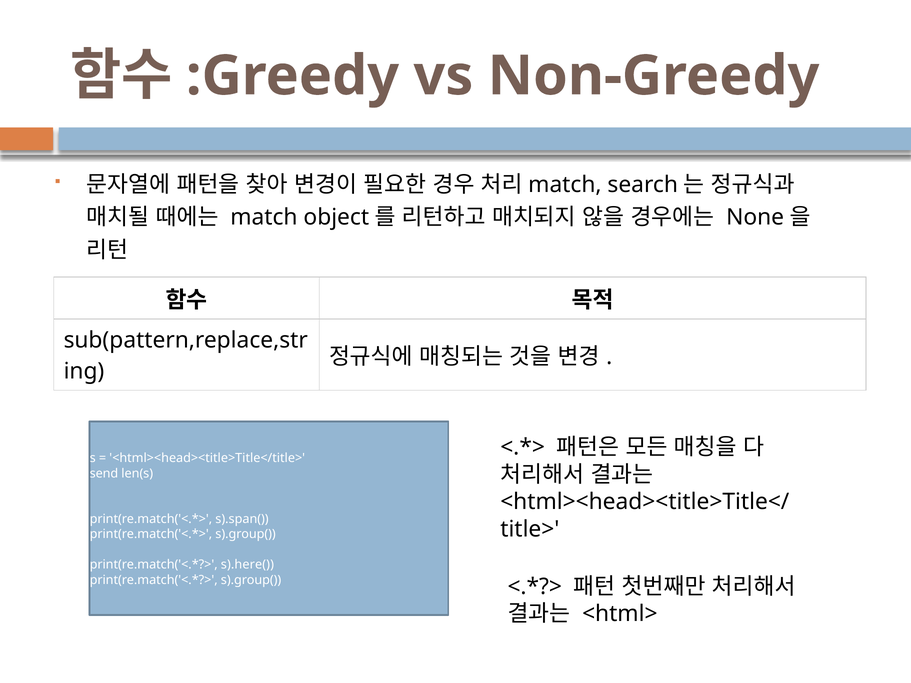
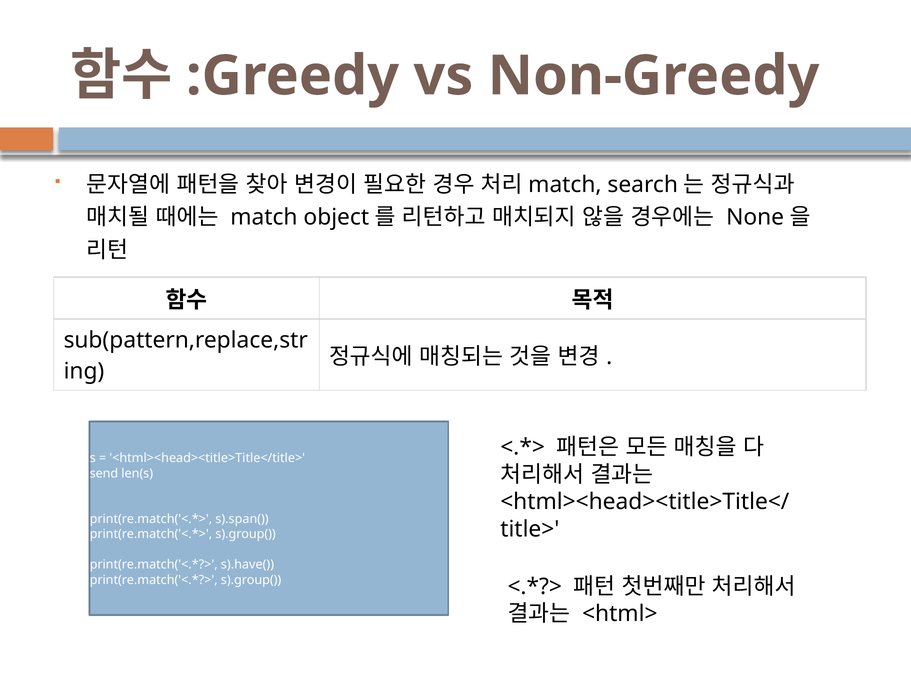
s).here(: s).here( -> s).have(
